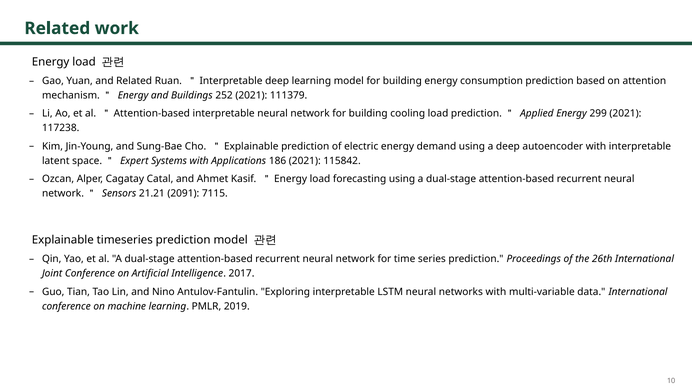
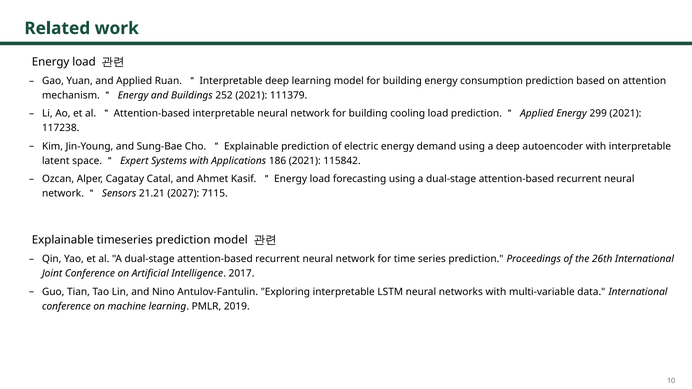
and Related: Related -> Applied
2091: 2091 -> 2027
